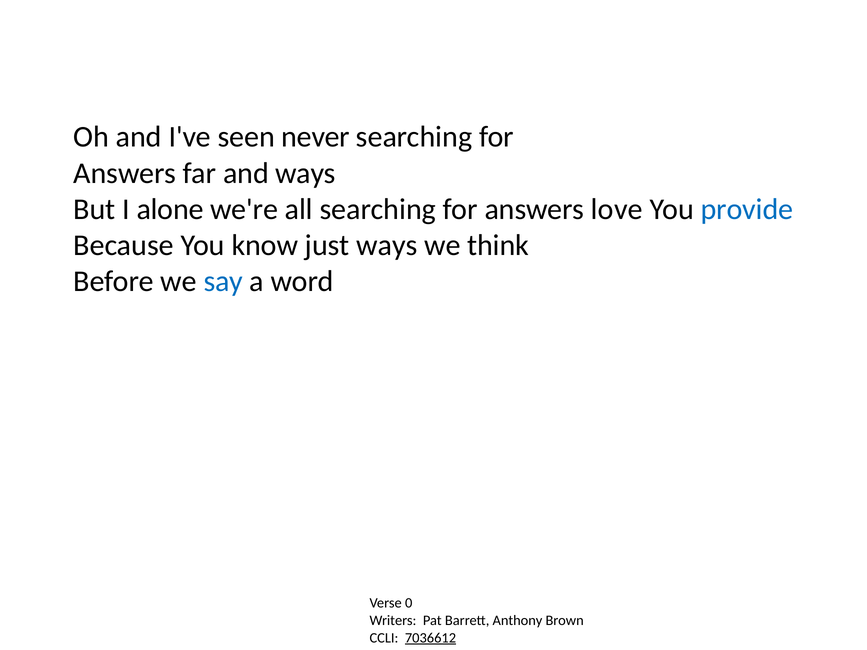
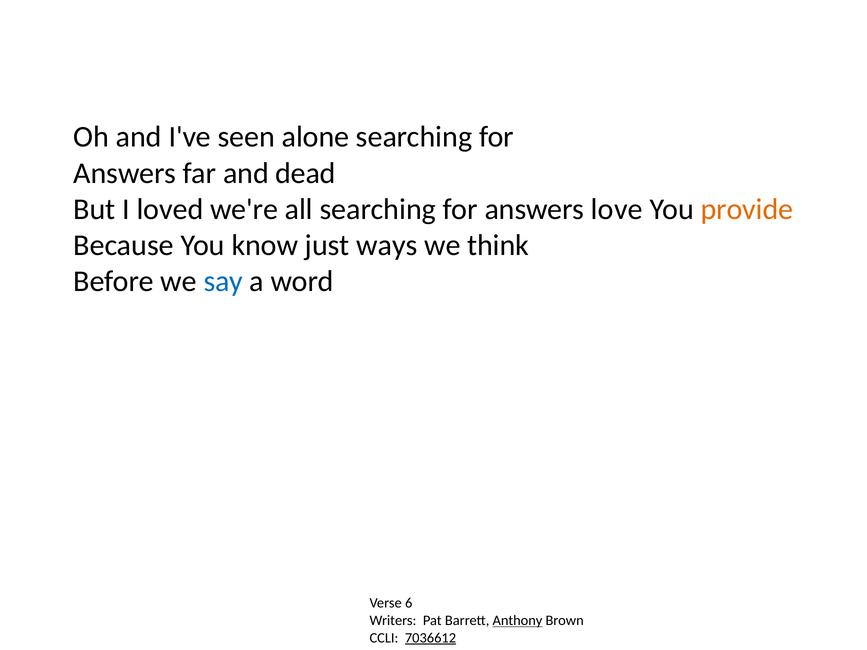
never: never -> alone
and ways: ways -> dead
alone: alone -> loved
provide colour: blue -> orange
0: 0 -> 6
Anthony underline: none -> present
